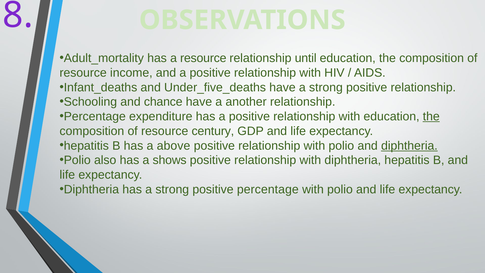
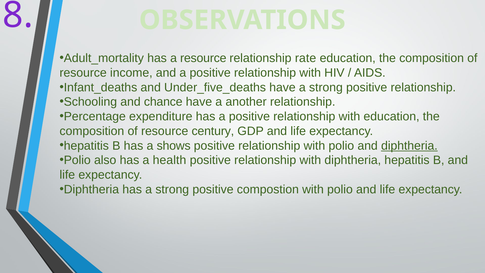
until: until -> rate
the at (431, 116) underline: present -> none
above: above -> shows
shows: shows -> health
positive percentage: percentage -> compostion
